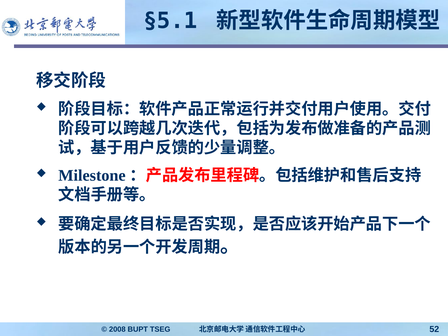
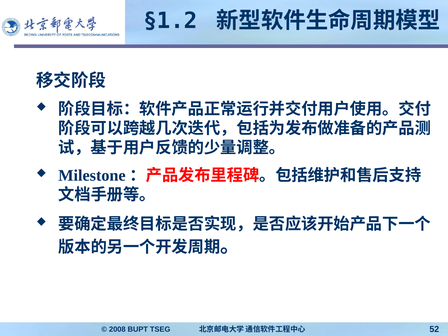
§5.1: §5.1 -> §1.2
